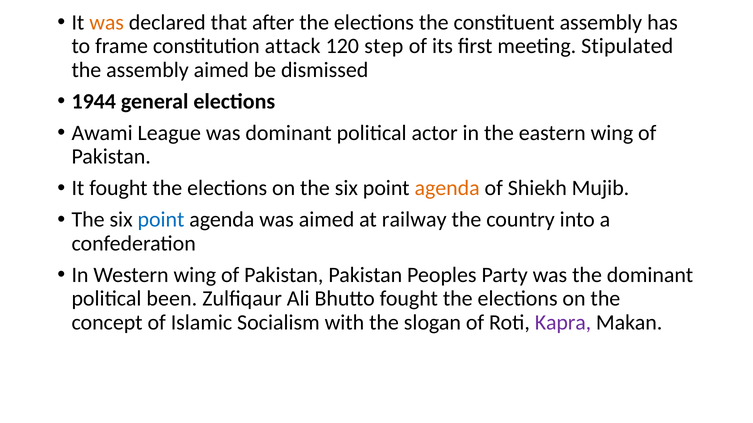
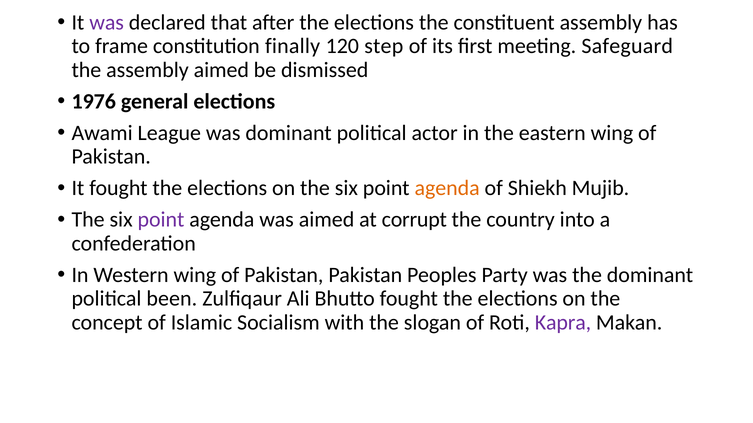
was at (107, 23) colour: orange -> purple
attack: attack -> finally
Stipulated: Stipulated -> Safeguard
1944: 1944 -> 1976
point at (161, 220) colour: blue -> purple
railway: railway -> corrupt
